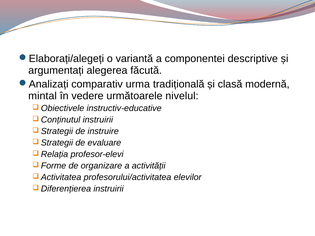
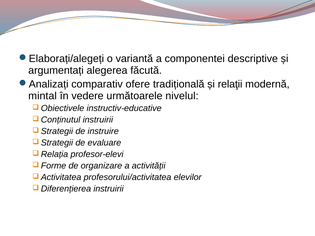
urma: urma -> ofere
clasă: clasă -> relaţii
